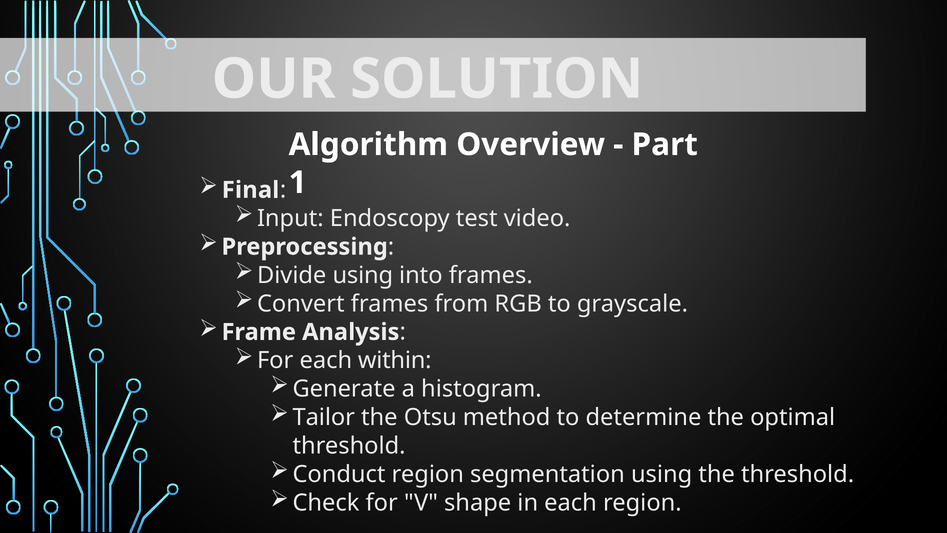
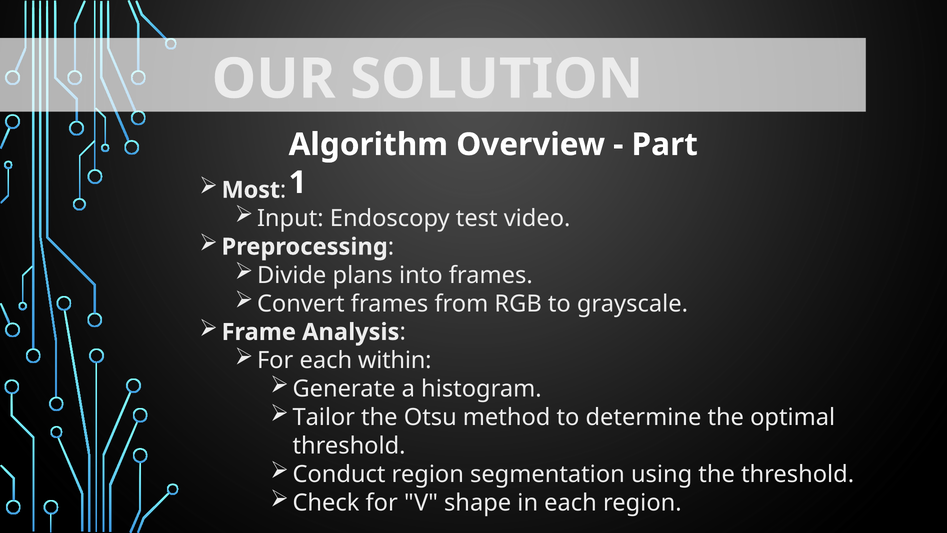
Final: Final -> Most
Divide using: using -> plans
